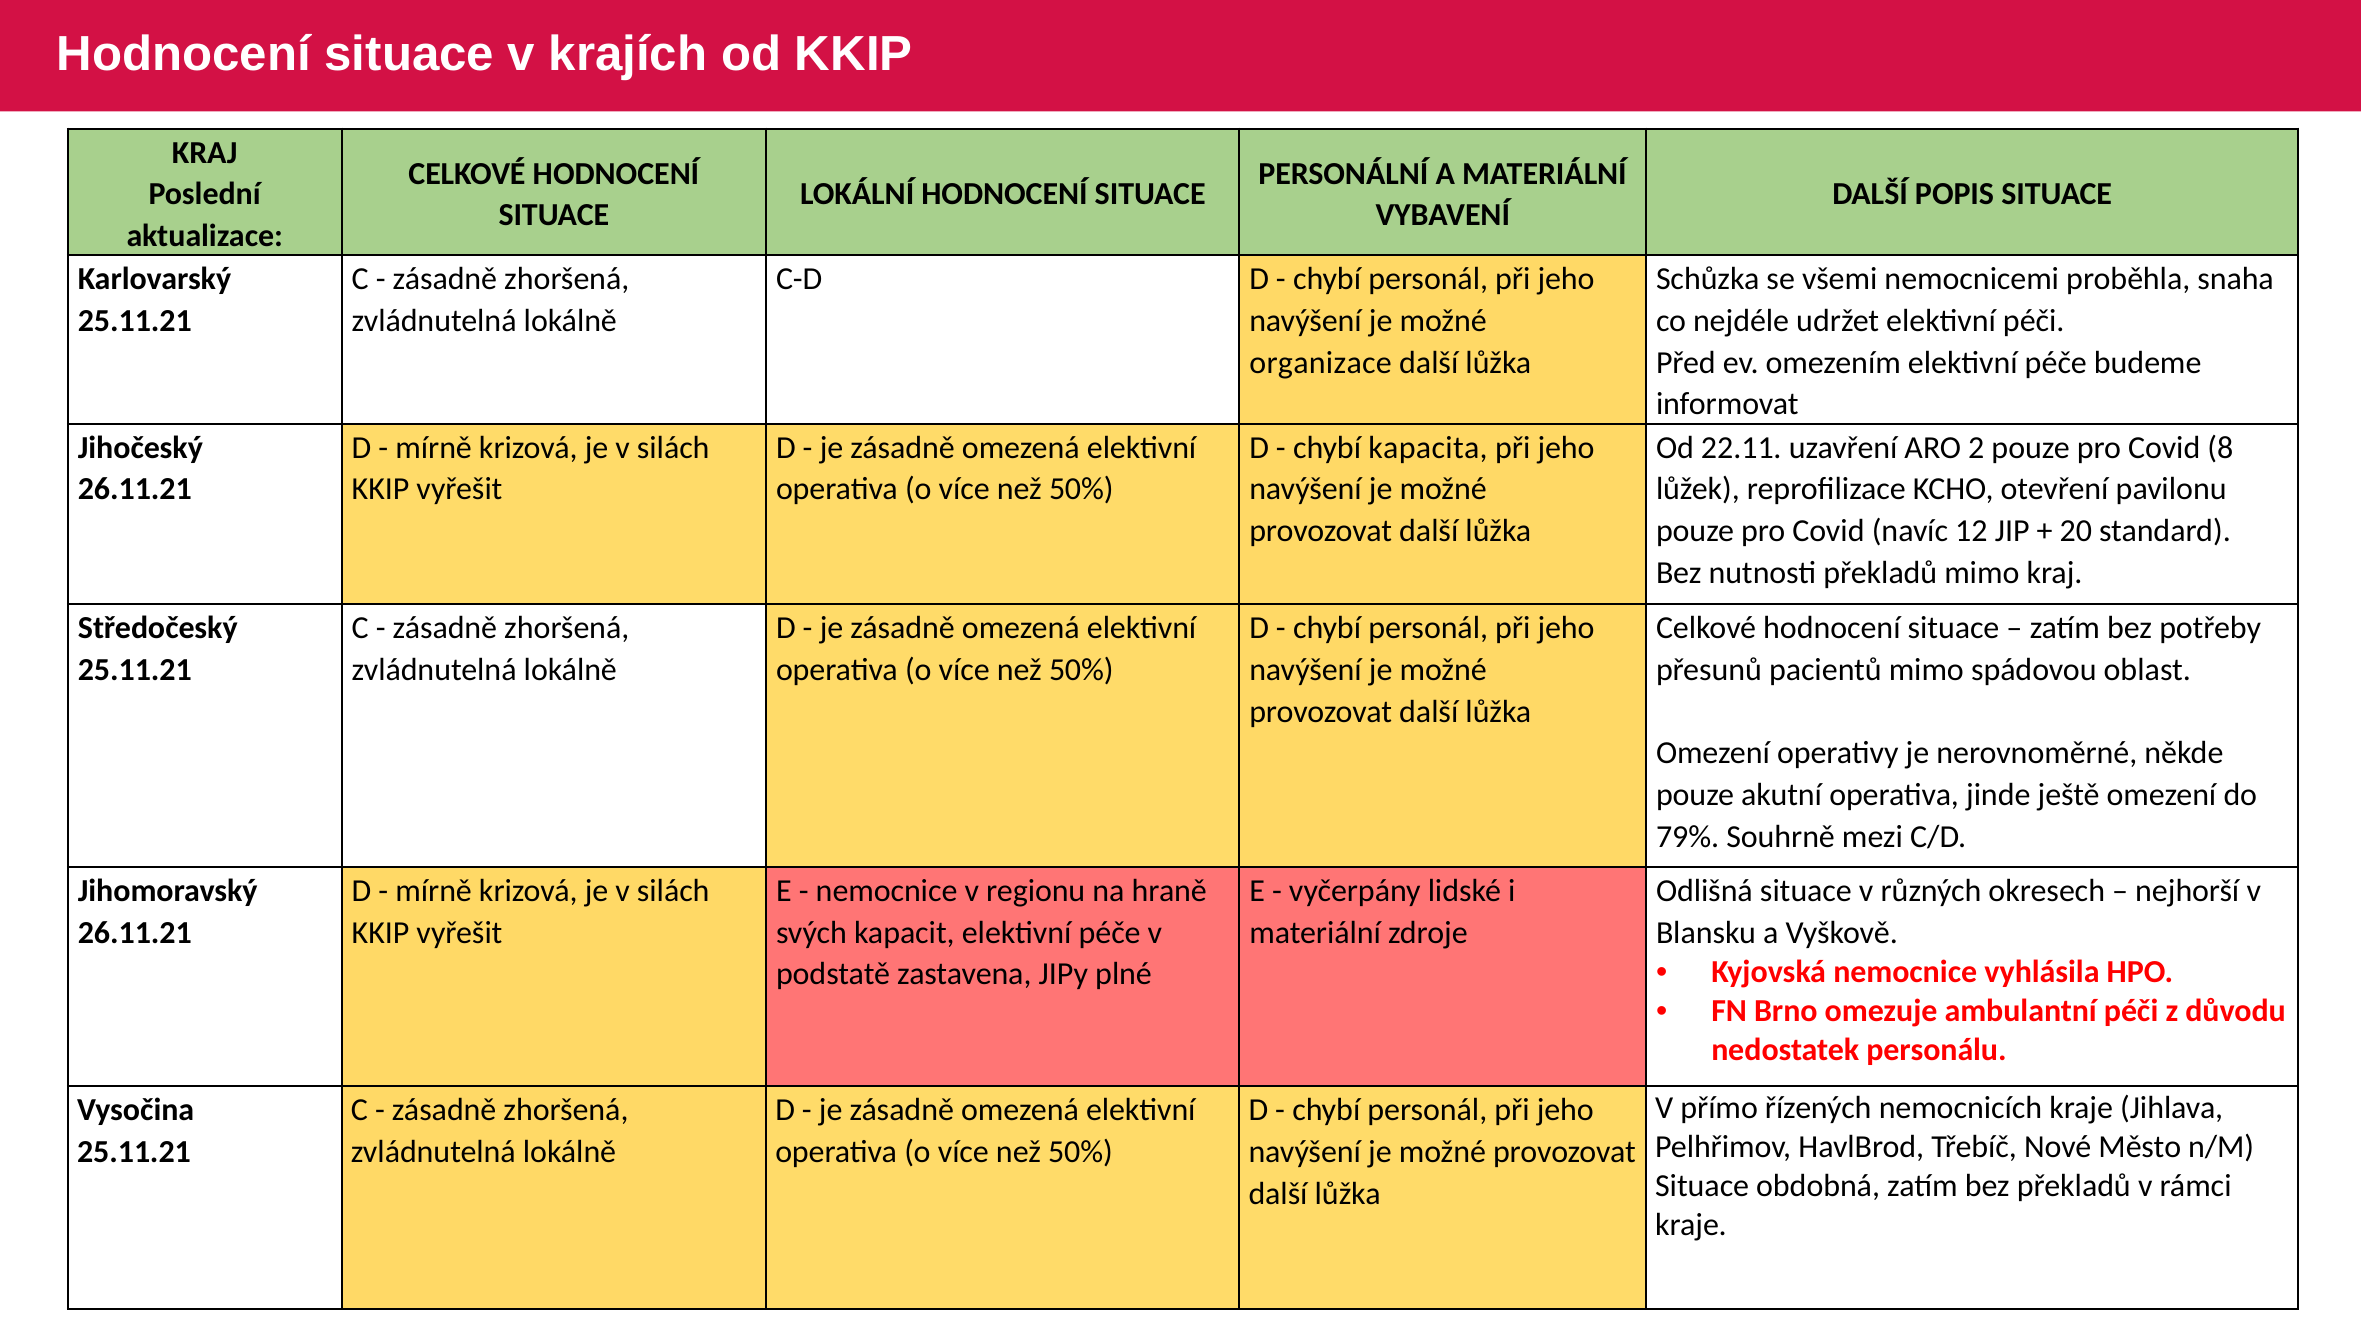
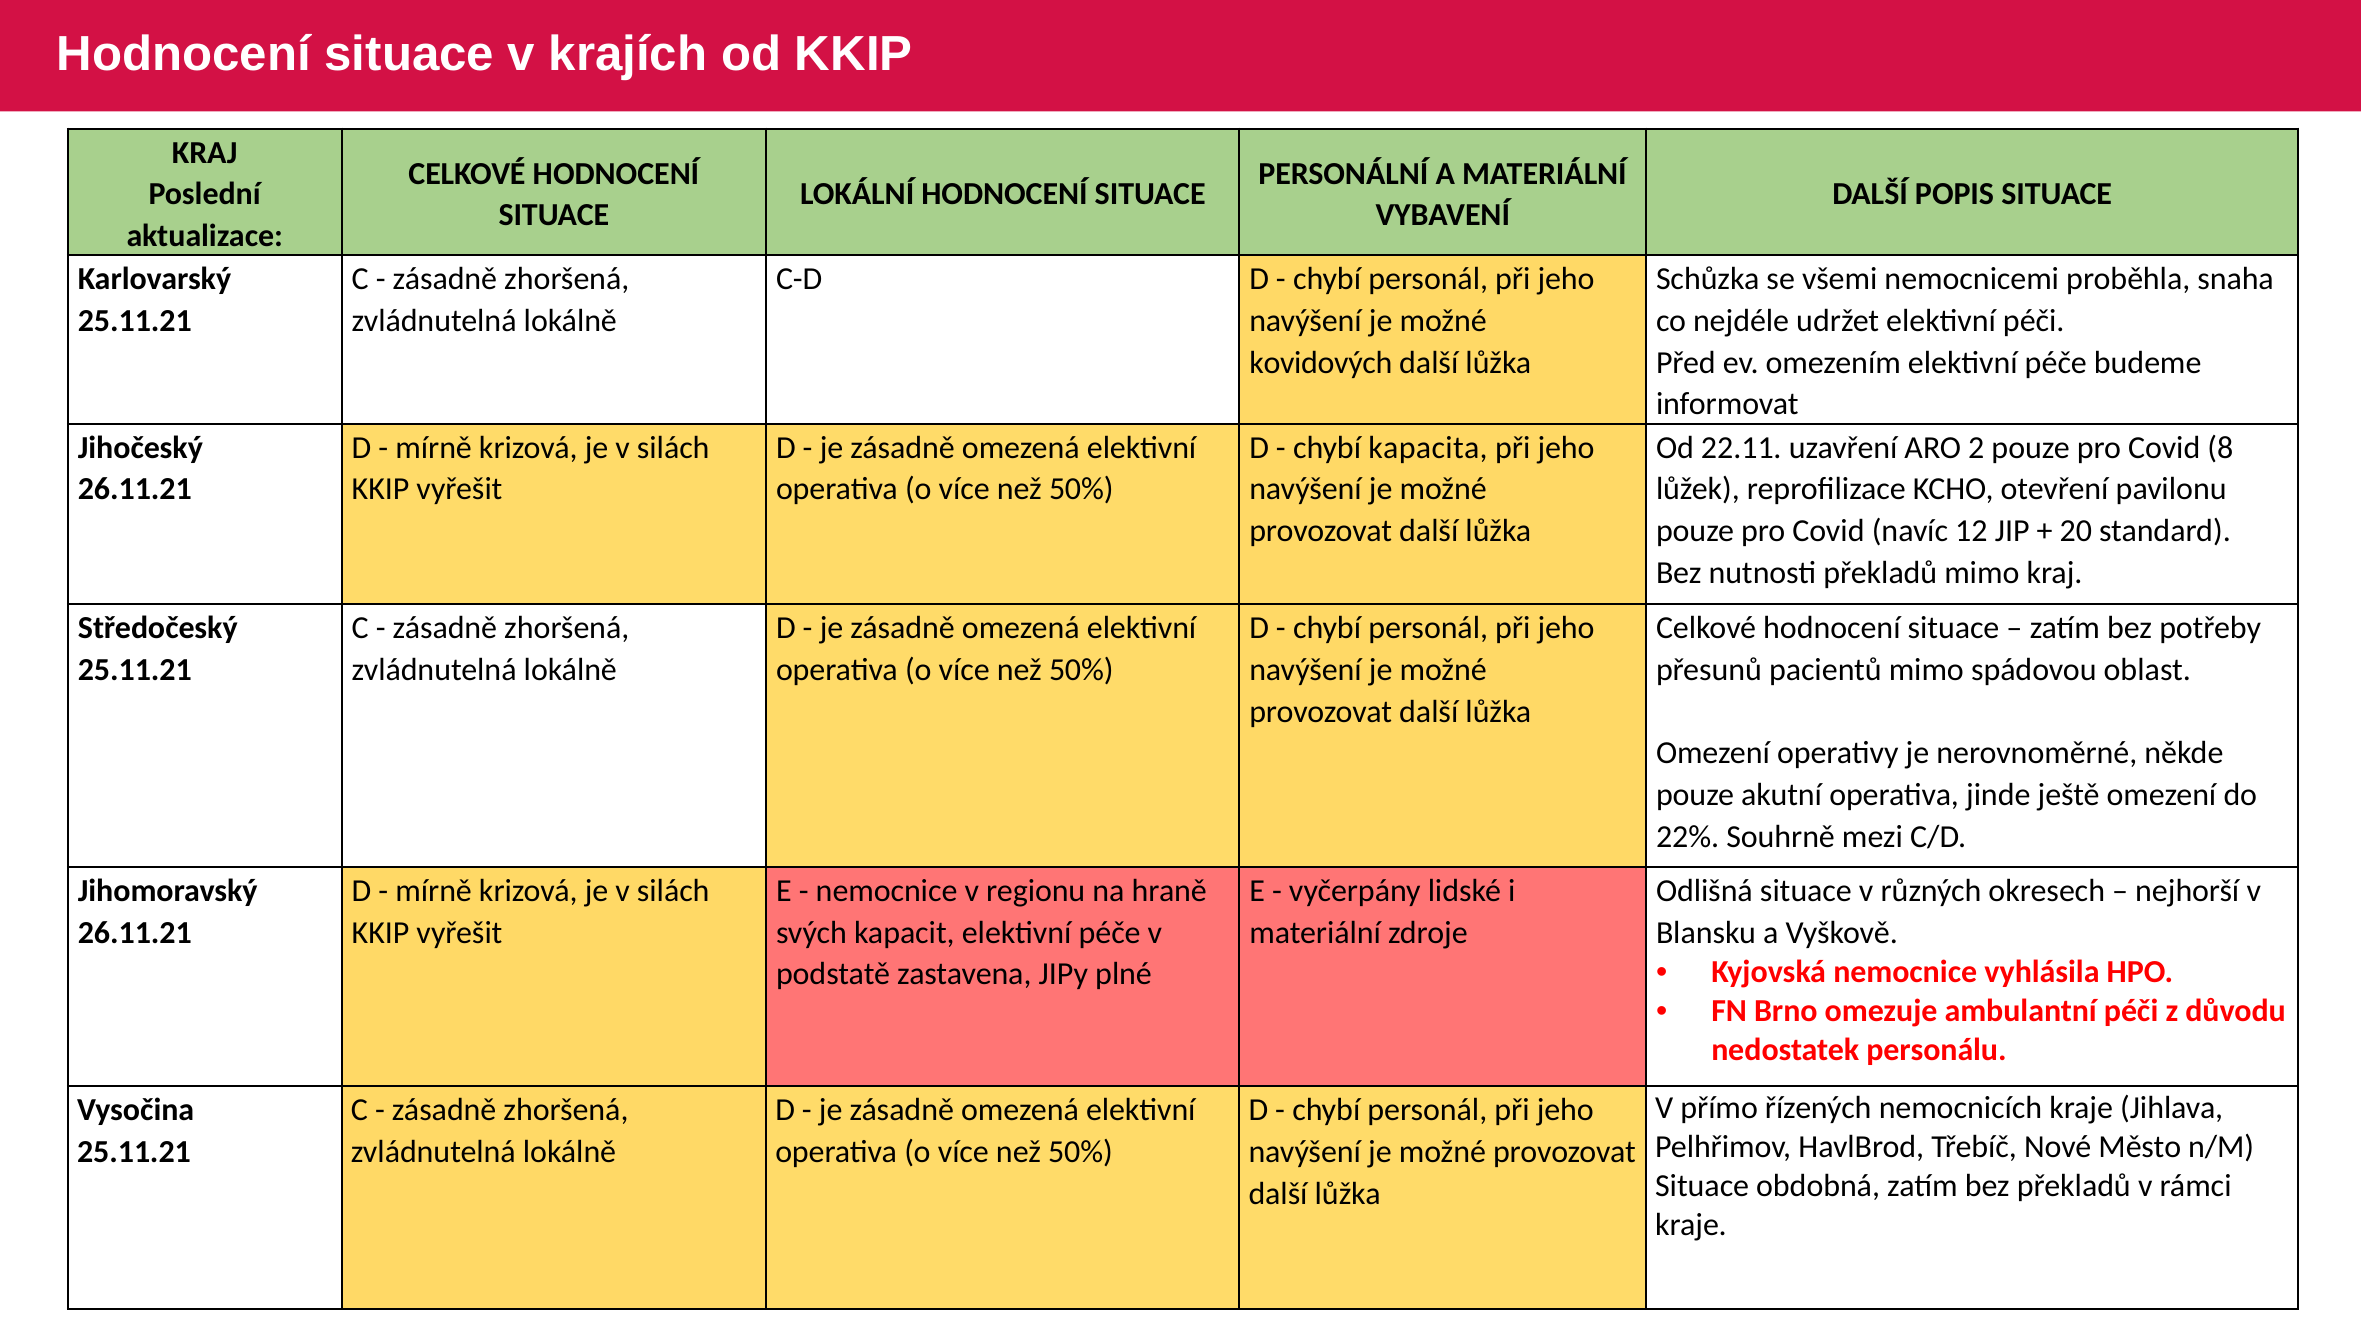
organizace: organizace -> kovidových
79%: 79% -> 22%
